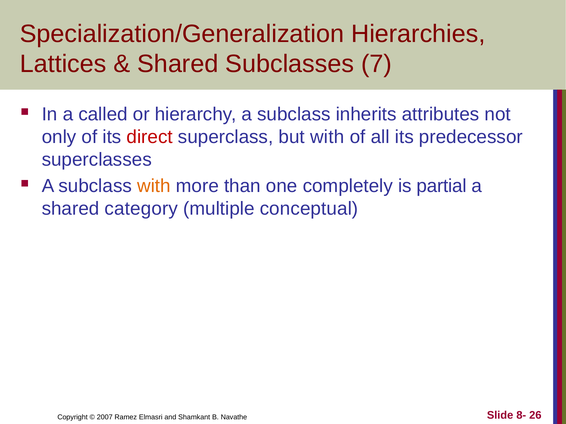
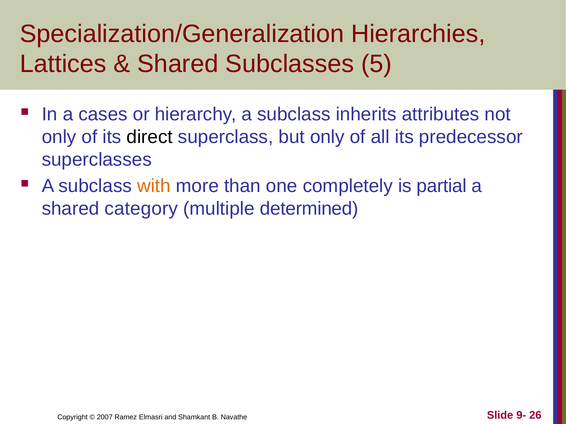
7: 7 -> 5
called: called -> cases
direct colour: red -> black
but with: with -> only
conceptual: conceptual -> determined
8-: 8- -> 9-
